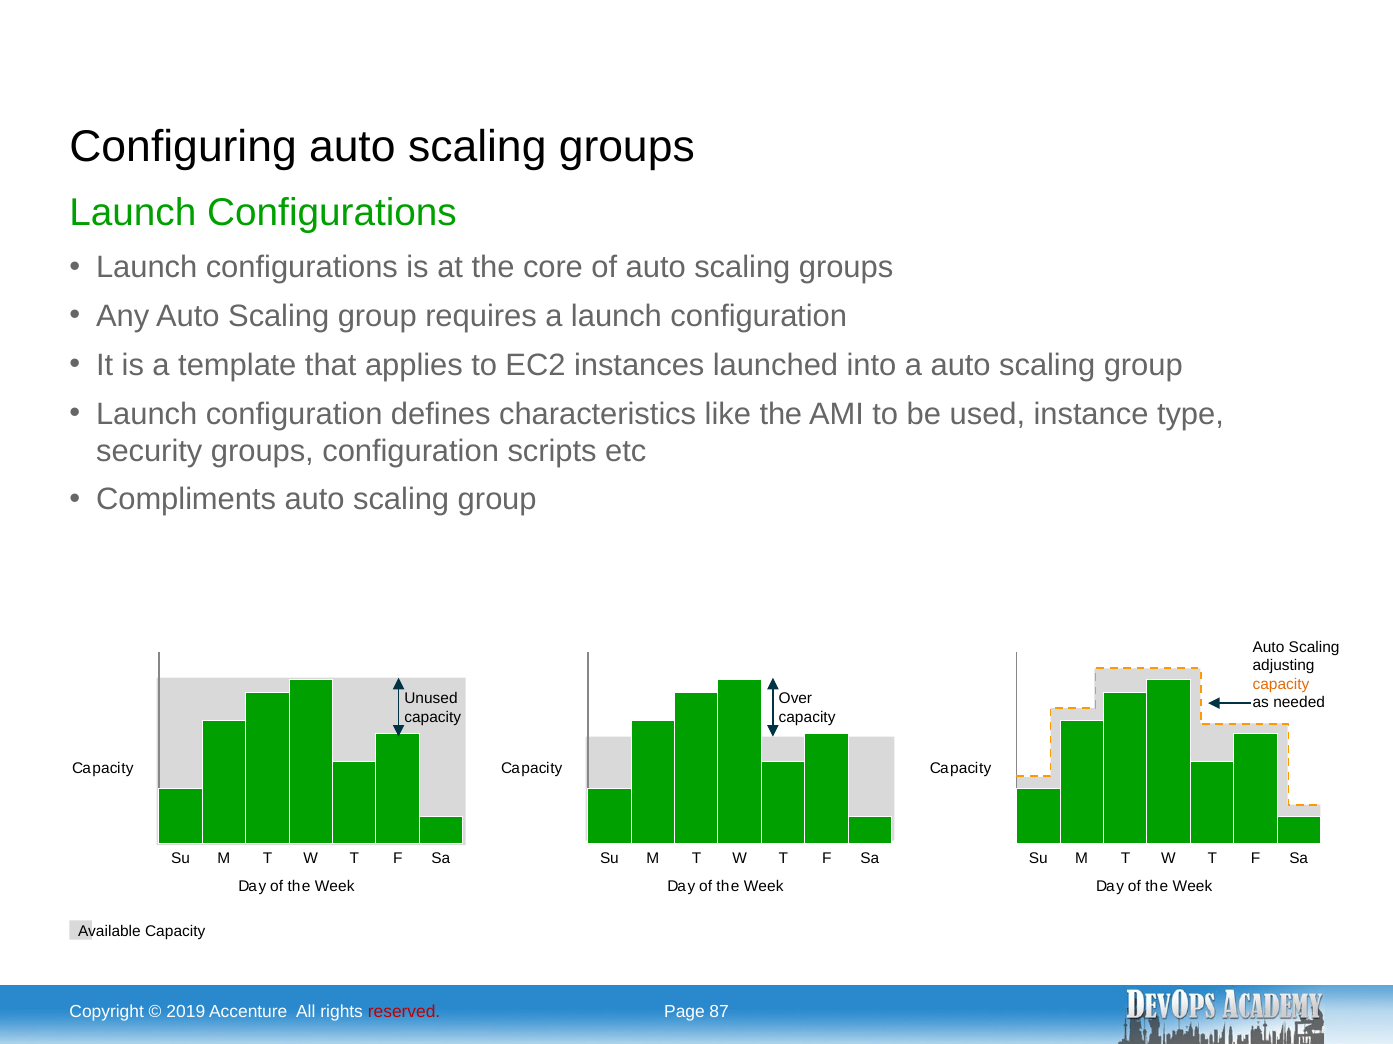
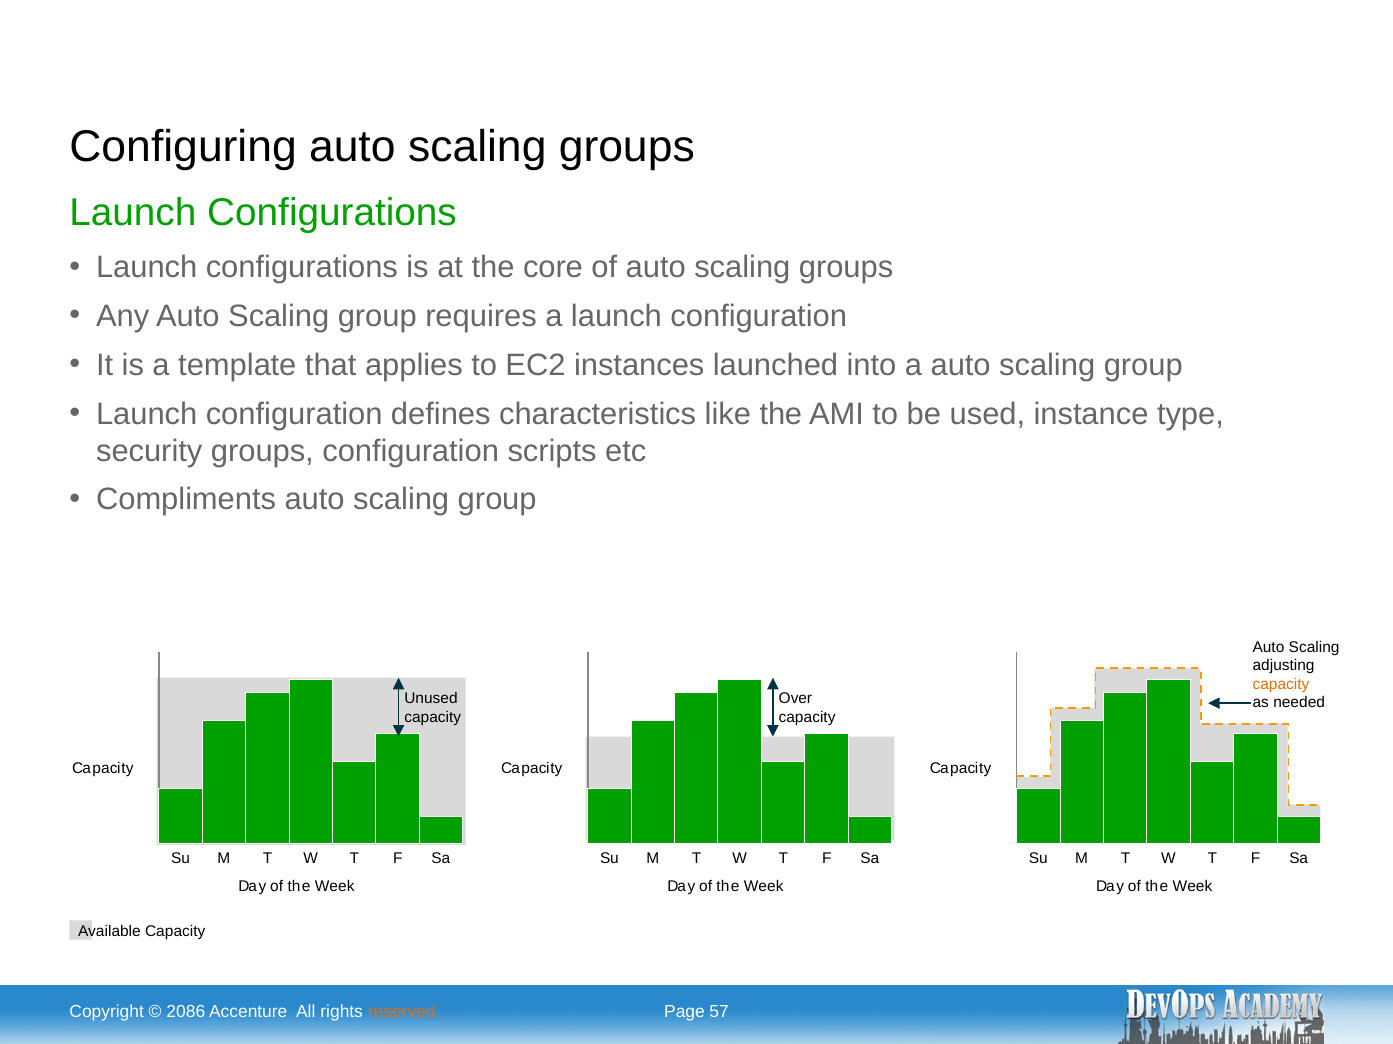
2019: 2019 -> 2086
reserved colour: red -> orange
87: 87 -> 57
